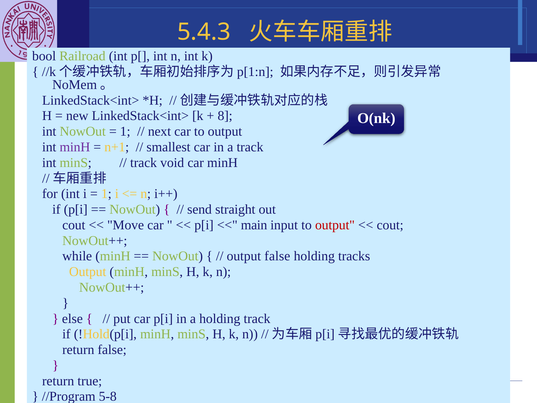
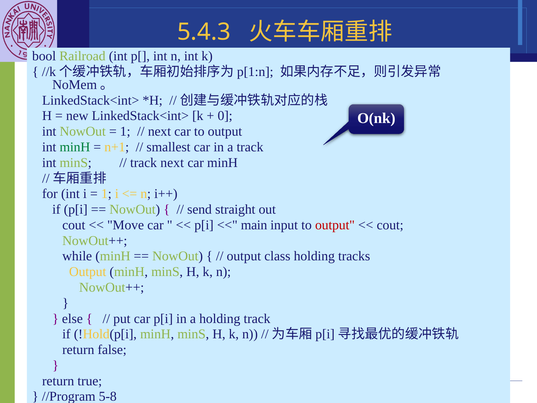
8: 8 -> 0
minH at (75, 147) colour: purple -> green
track void: void -> next
output false: false -> class
